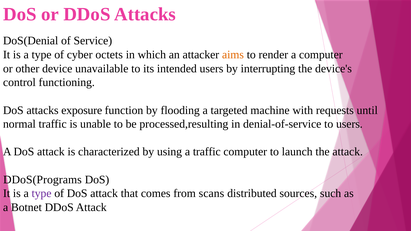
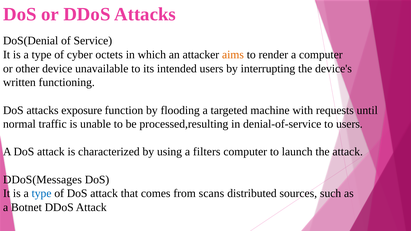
control: control -> written
a traffic: traffic -> filters
DDoS(Programs: DDoS(Programs -> DDoS(Messages
type at (42, 194) colour: purple -> blue
